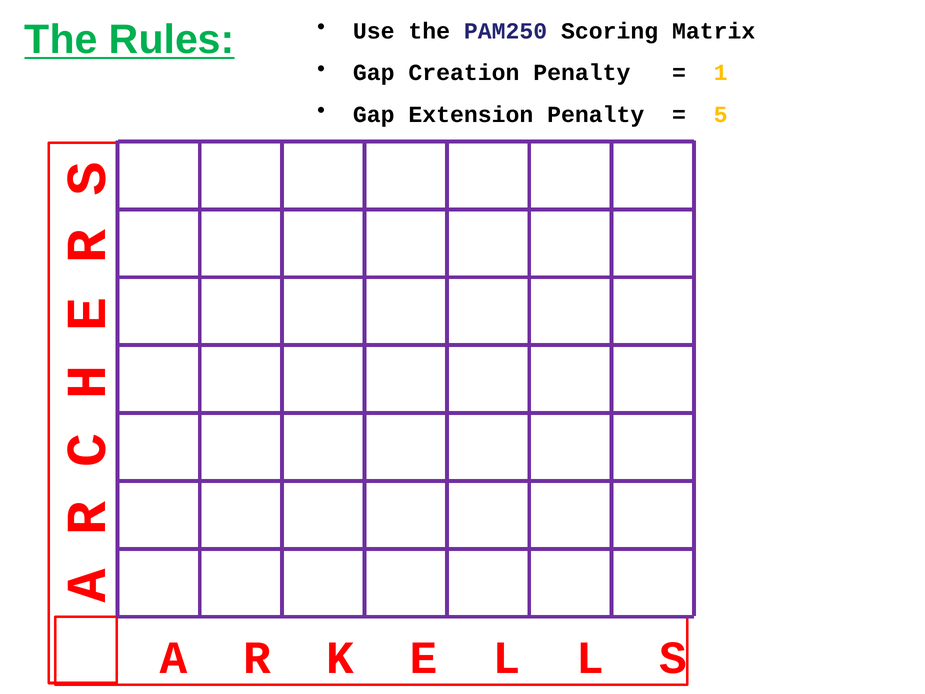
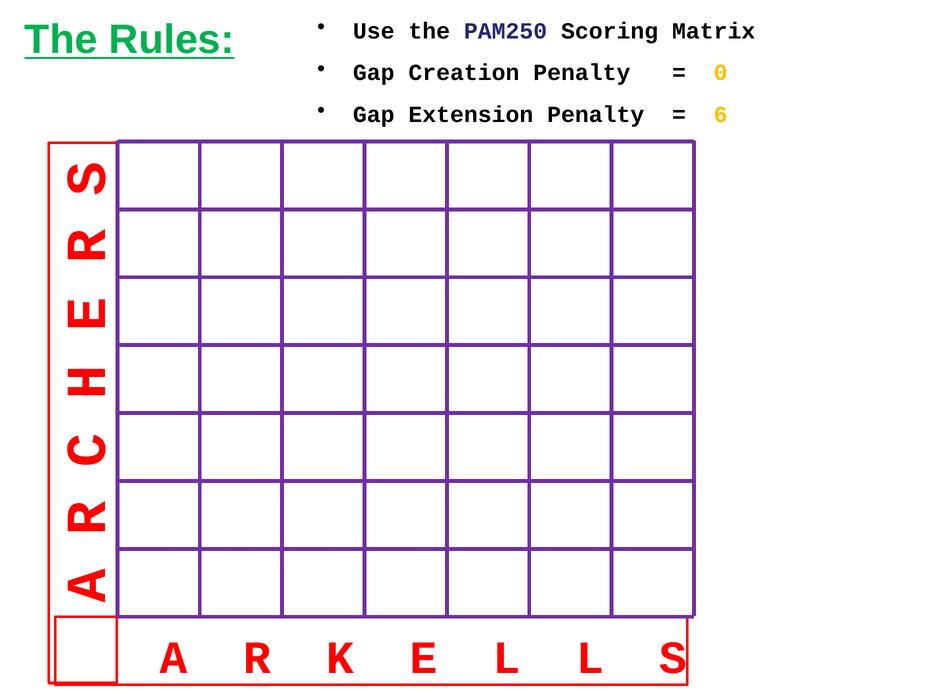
1: 1 -> 0
5: 5 -> 6
